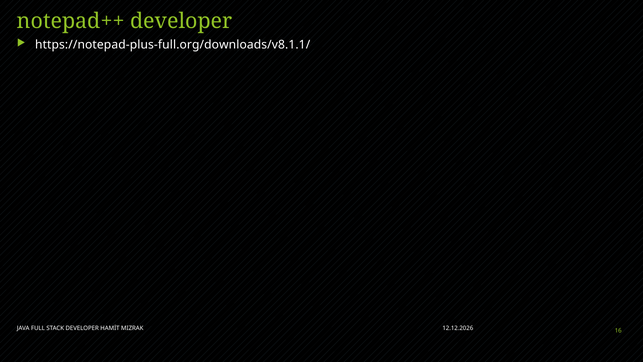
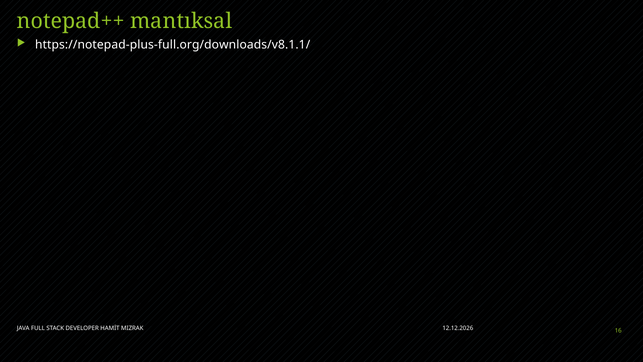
notepad++ developer: developer -> mantıksal
